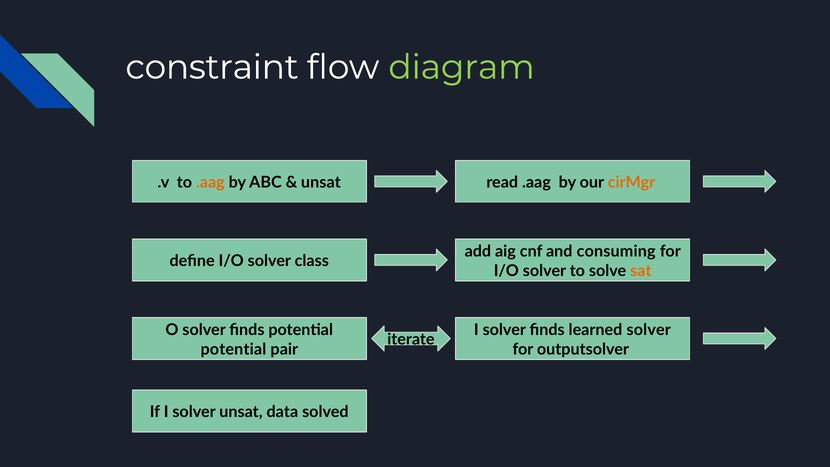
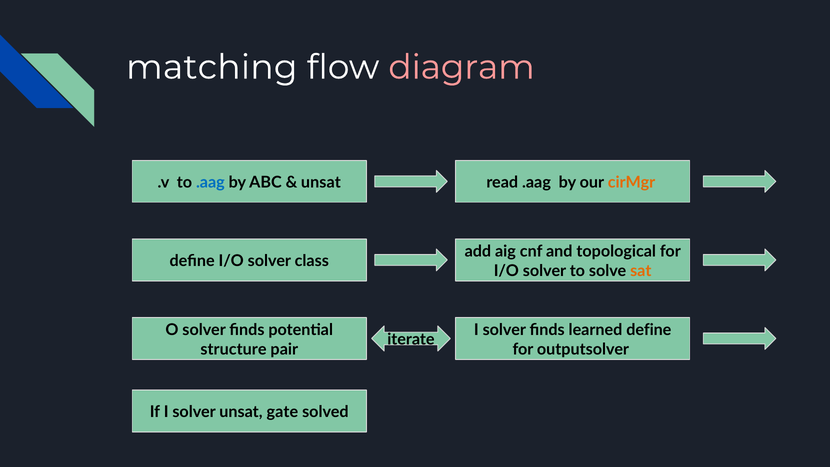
constraint: constraint -> matching
diagram colour: light green -> pink
.aag at (210, 182) colour: orange -> blue
consuming: consuming -> topological
learned solver: solver -> define
potential at (233, 349): potential -> structure
data: data -> gate
